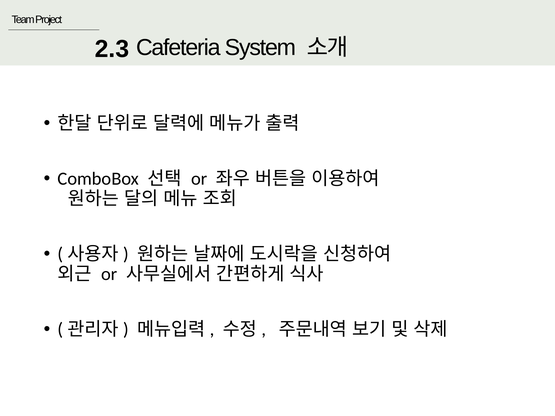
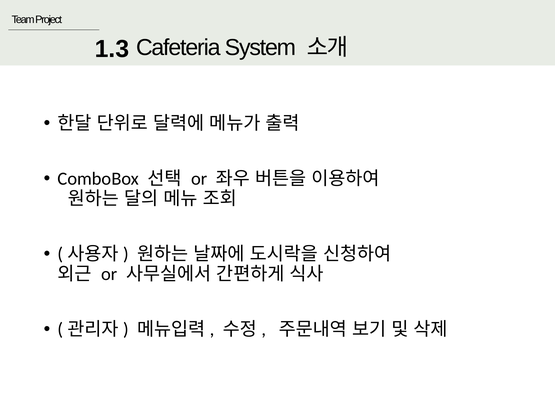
2.3: 2.3 -> 1.3
